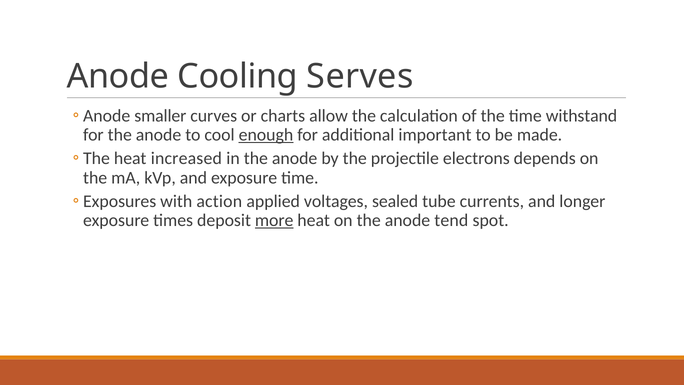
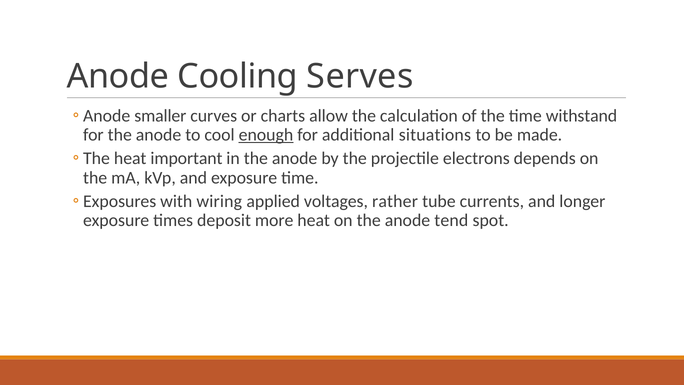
important: important -> situations
increased: increased -> important
action: action -> wiring
sealed: sealed -> rather
more underline: present -> none
